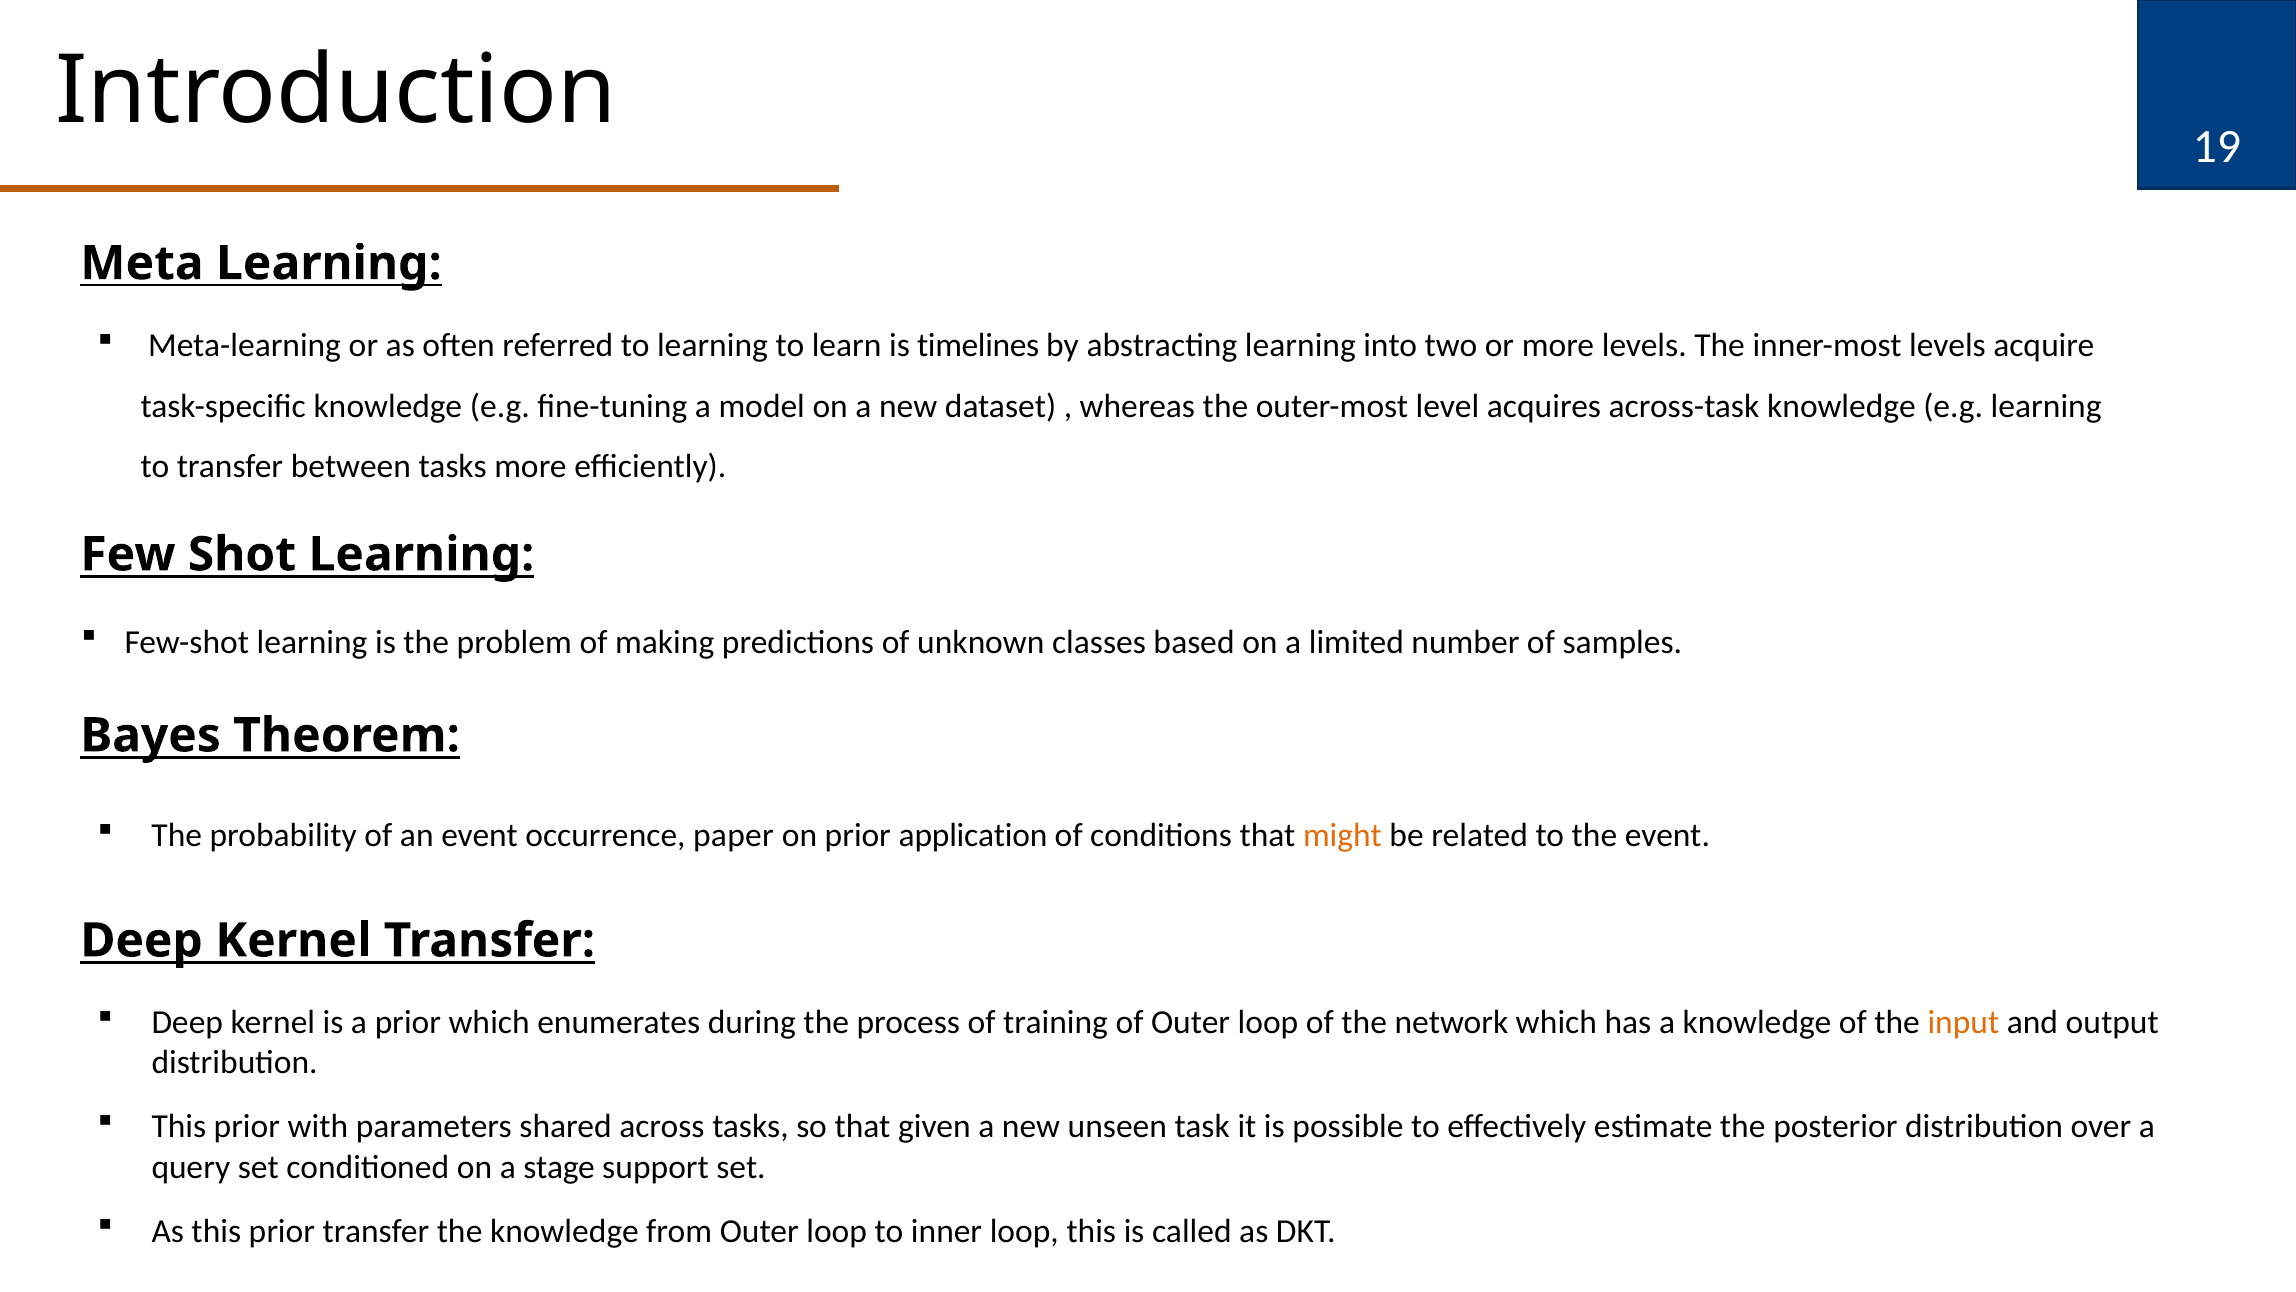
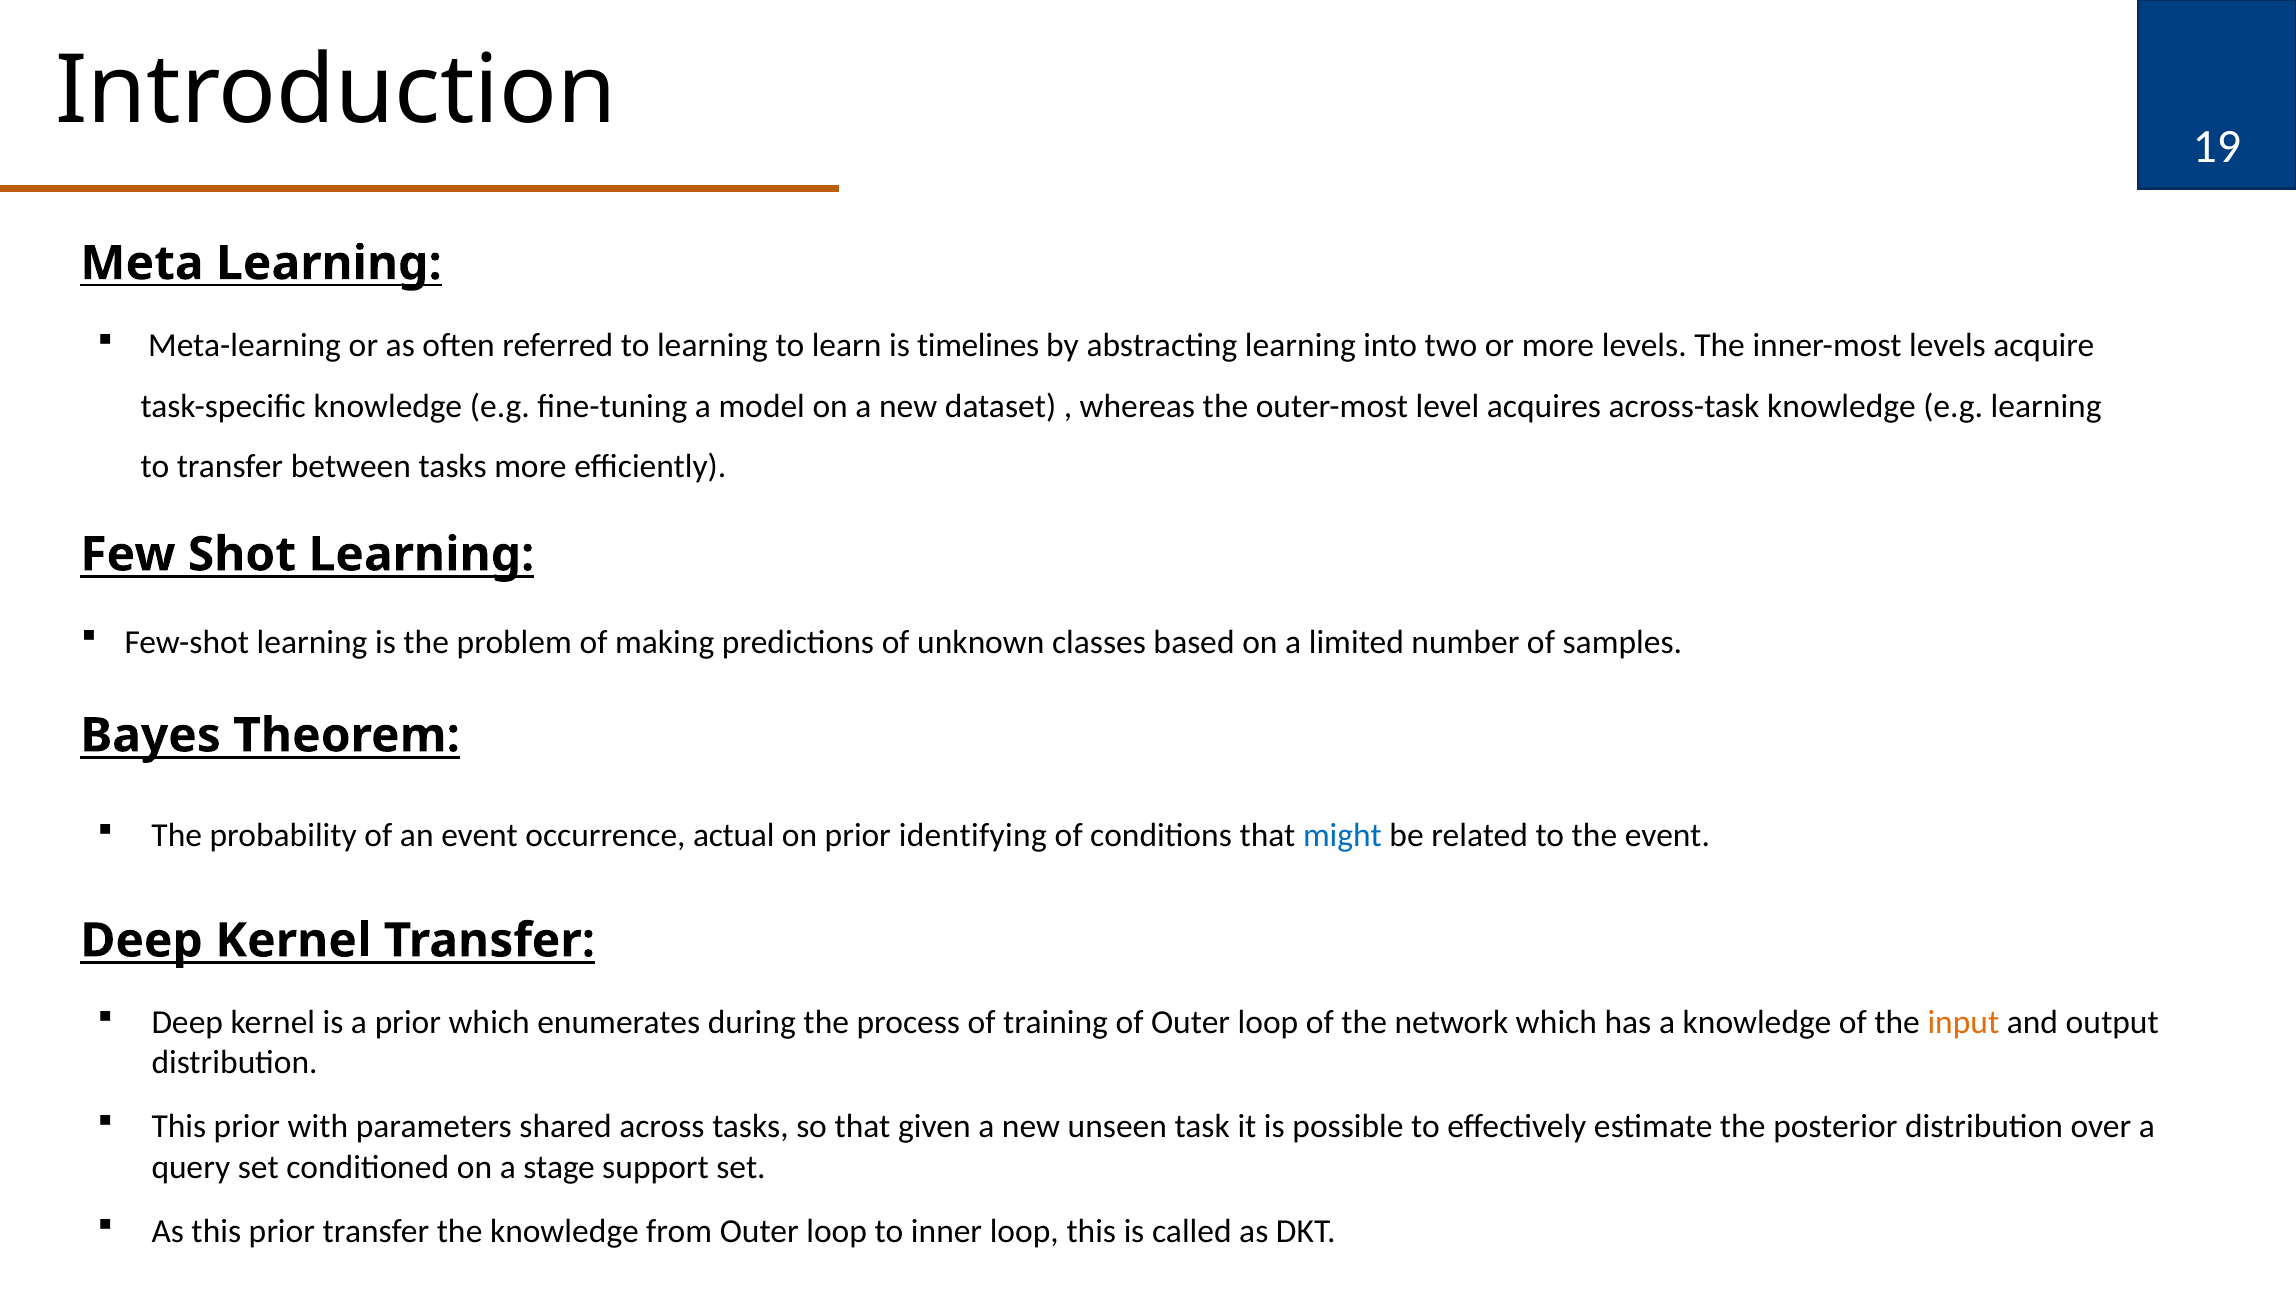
paper: paper -> actual
application: application -> identifying
might colour: orange -> blue
